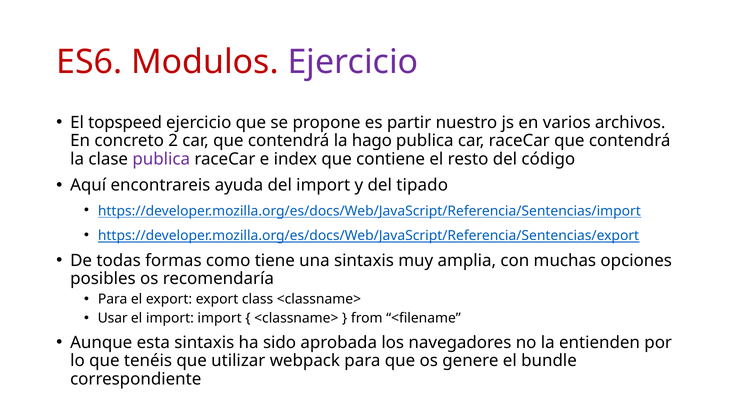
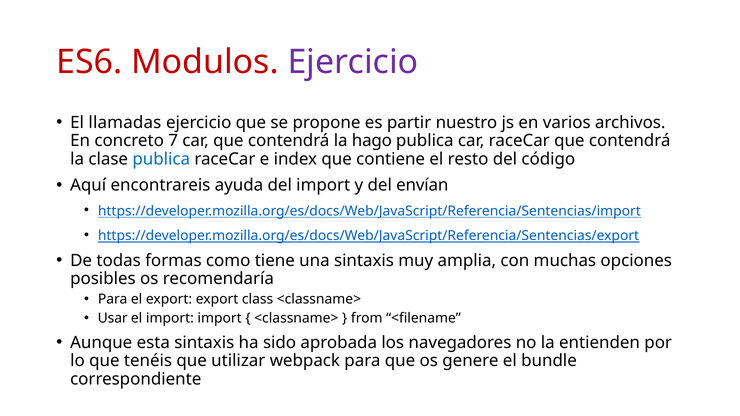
topspeed: topspeed -> llamadas
2: 2 -> 7
publica at (161, 159) colour: purple -> blue
tipado: tipado -> envían
